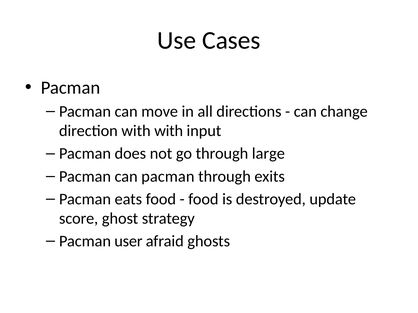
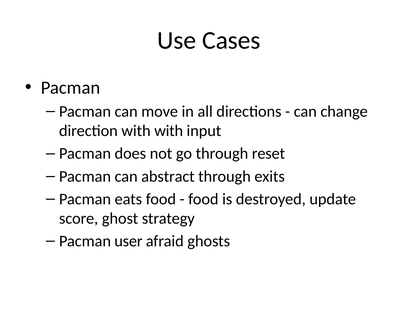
large: large -> reset
can pacman: pacman -> abstract
